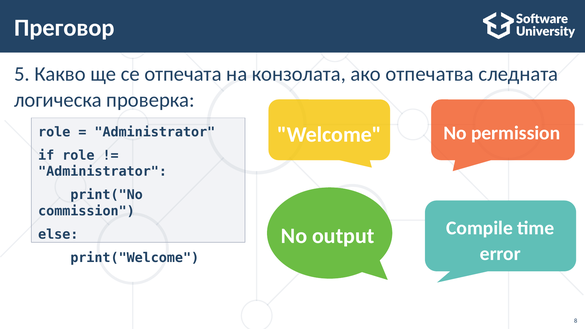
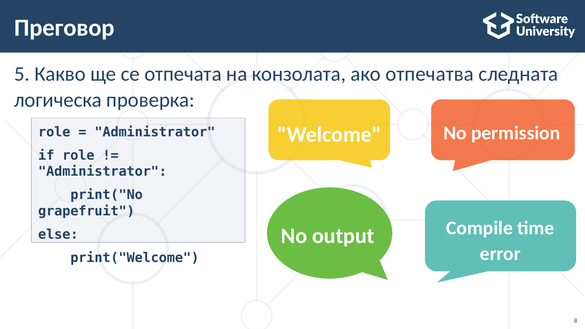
commission: commission -> grapefruit
